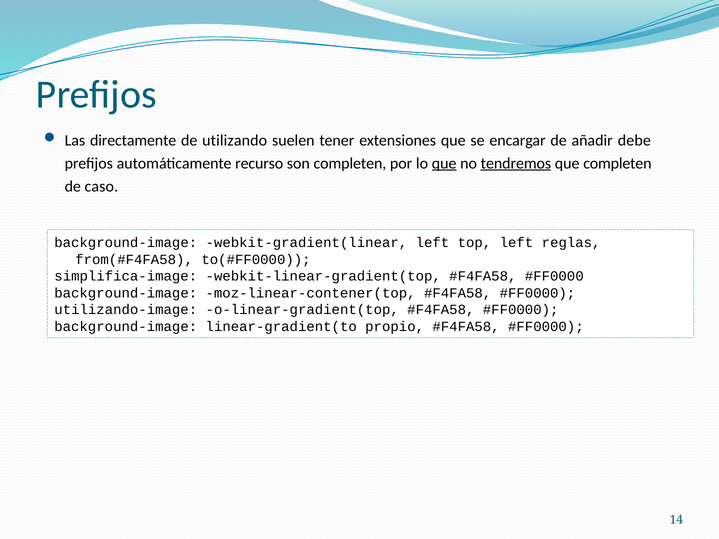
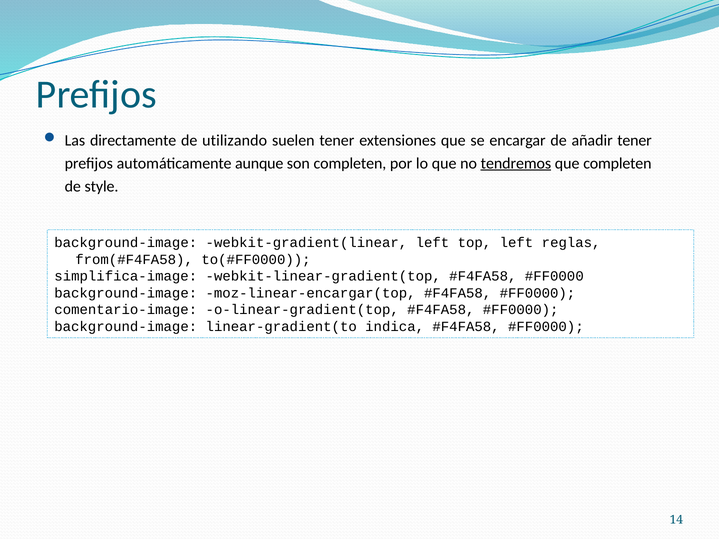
añadir debe: debe -> tener
recurso: recurso -> aunque
que at (444, 163) underline: present -> none
caso: caso -> style
moz-linear-contener(top: moz-linear-contener(top -> moz-linear-encargar(top
utilizando-image: utilizando-image -> comentario-image
propio: propio -> indica
